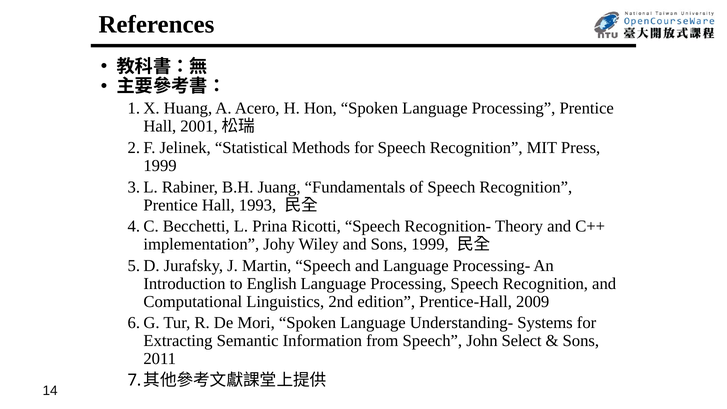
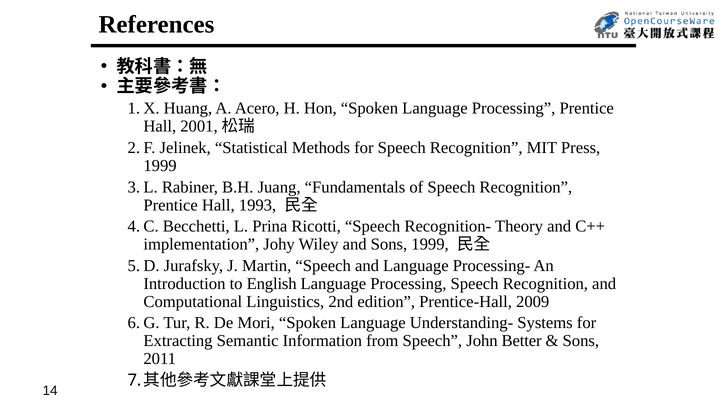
Select: Select -> Better
